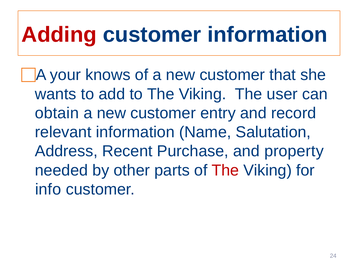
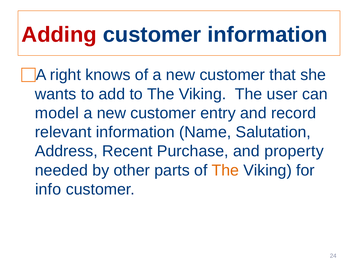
your: your -> right
obtain: obtain -> model
The at (225, 171) colour: red -> orange
